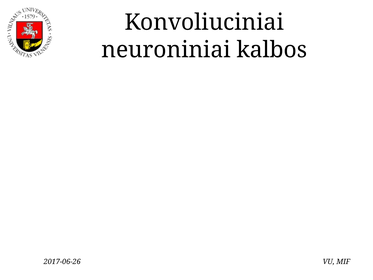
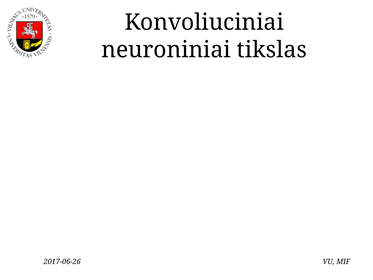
kalbos: kalbos -> tikslas
